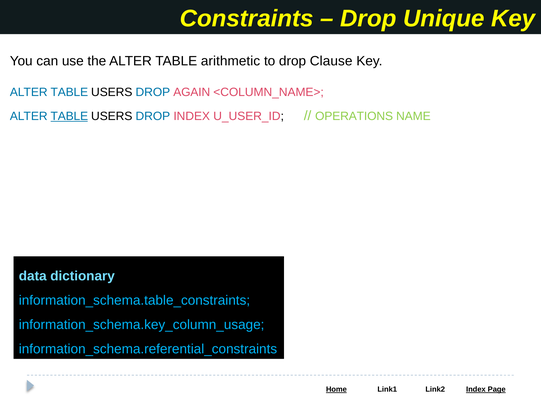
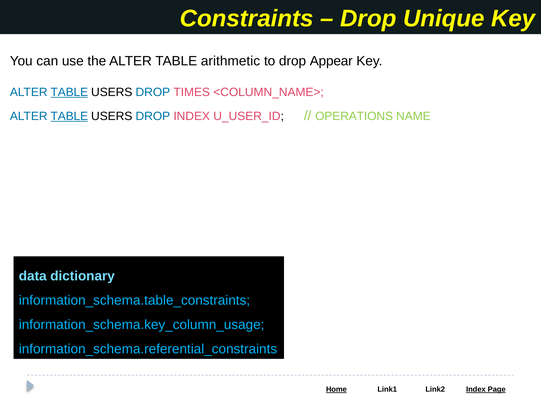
Clause: Clause -> Appear
TABLE at (69, 92) underline: none -> present
AGAIN: AGAIN -> TIMES
